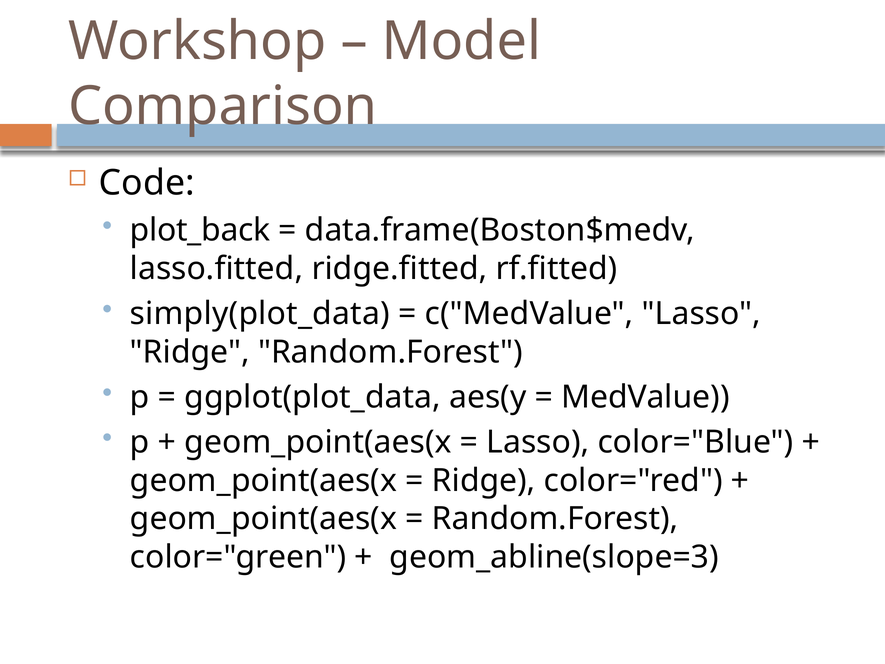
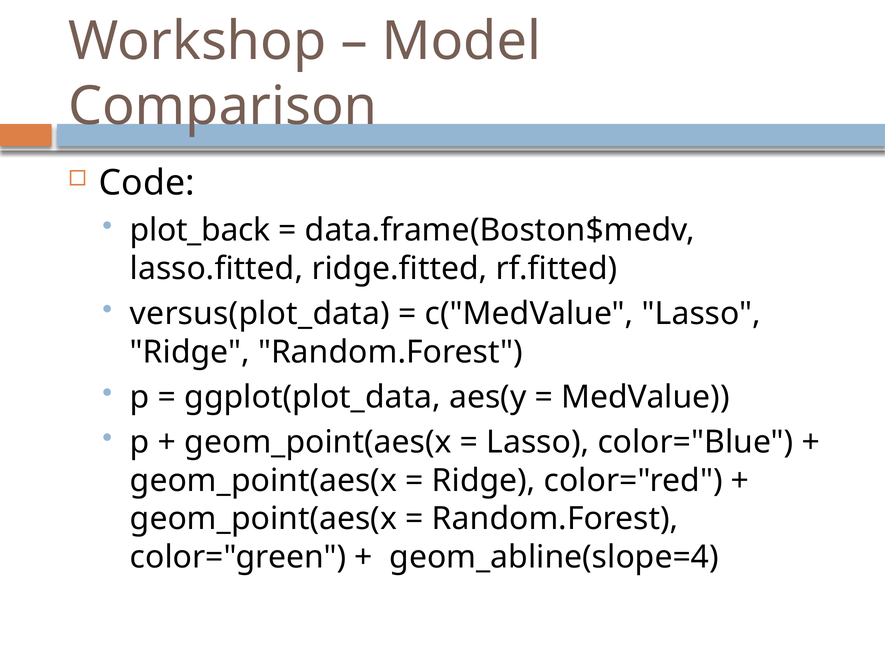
simply(plot_data: simply(plot_data -> versus(plot_data
geom_abline(slope=3: geom_abline(slope=3 -> geom_abline(slope=4
